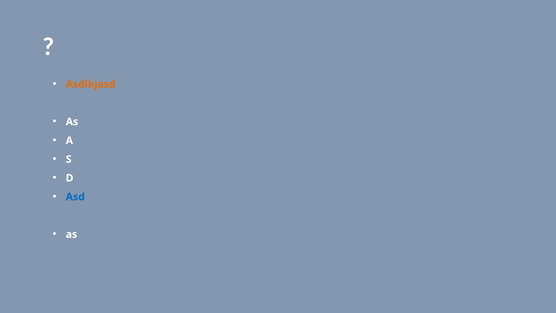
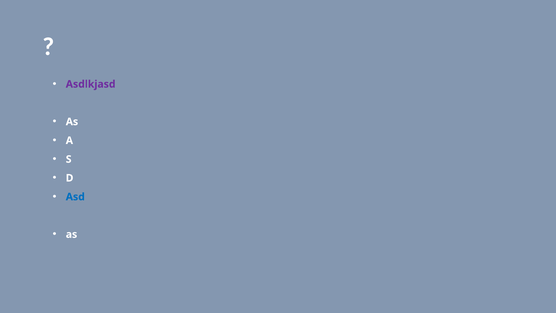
Asdlkjasd colour: orange -> purple
